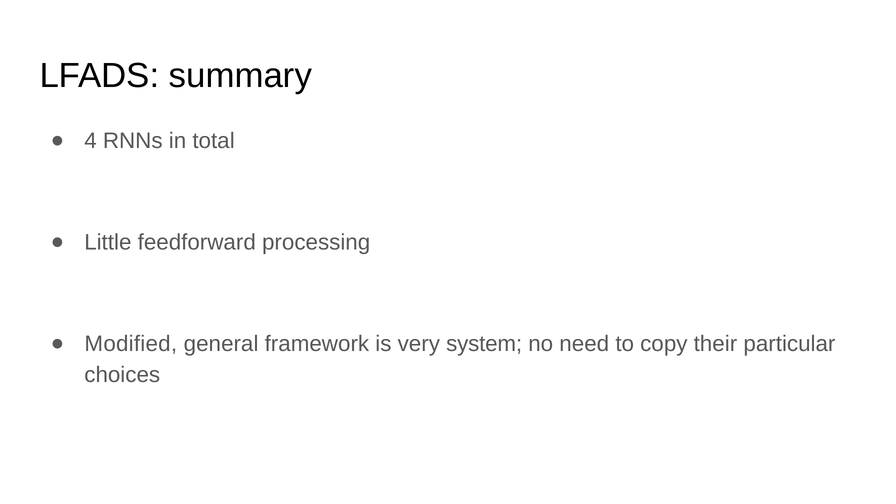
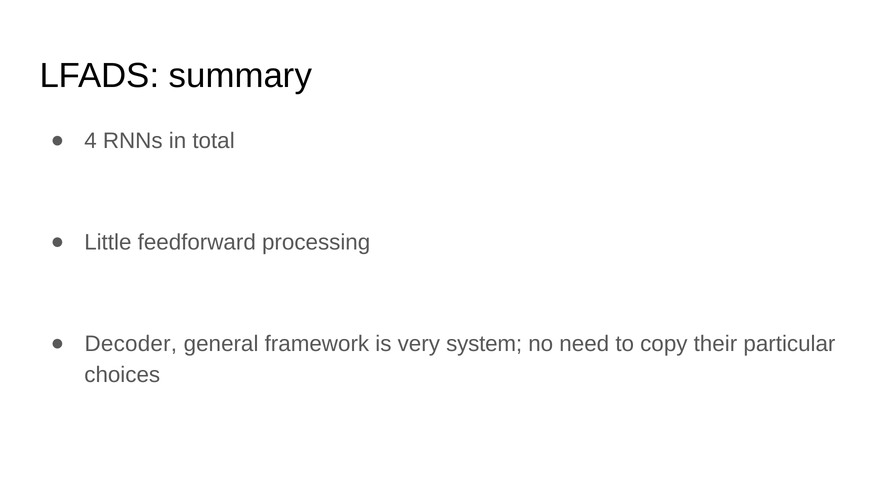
Modified: Modified -> Decoder
